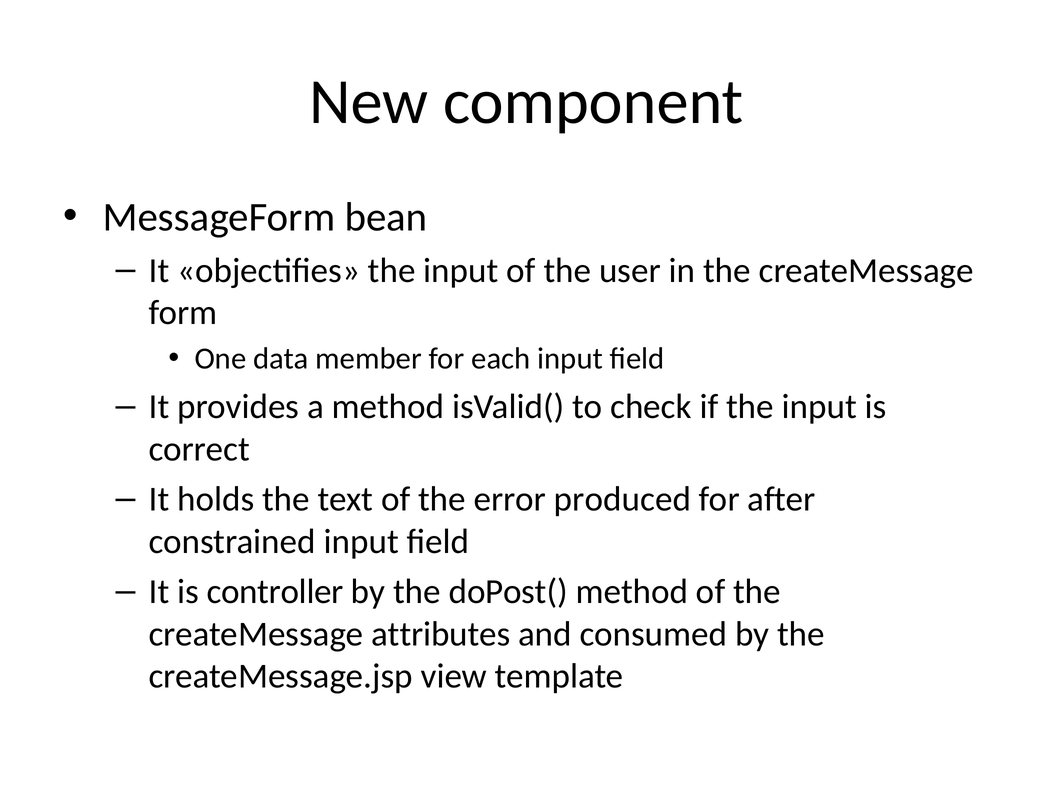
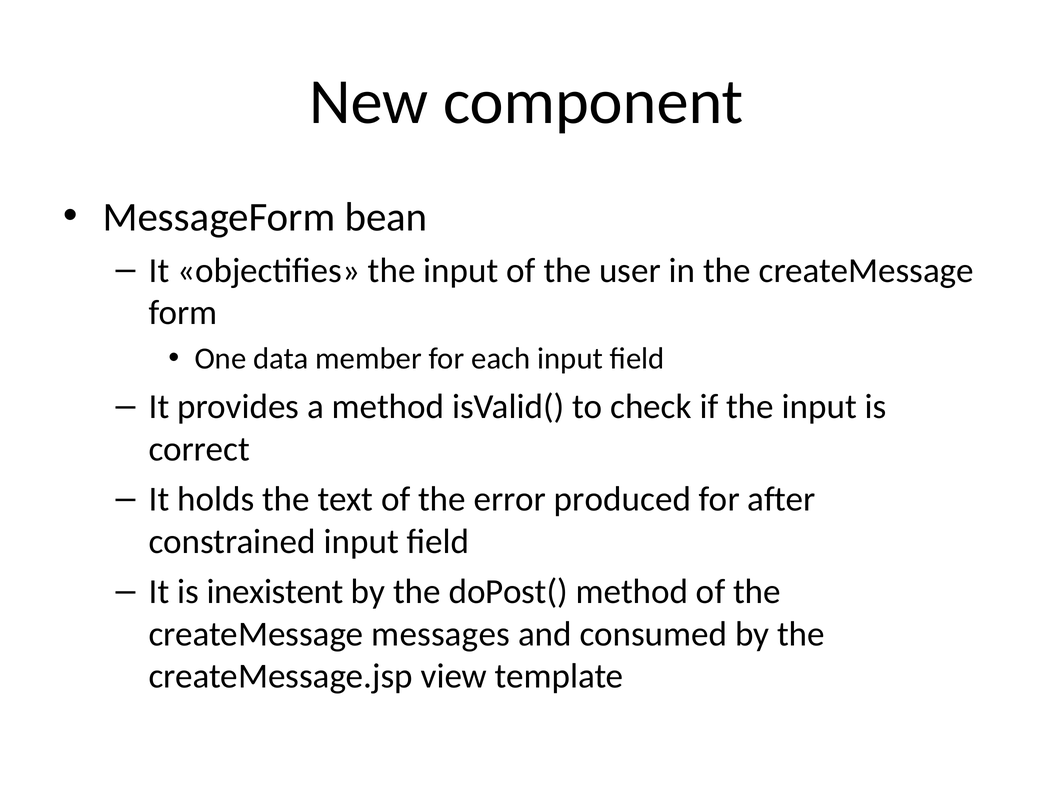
controller: controller -> inexistent
attributes: attributes -> messages
